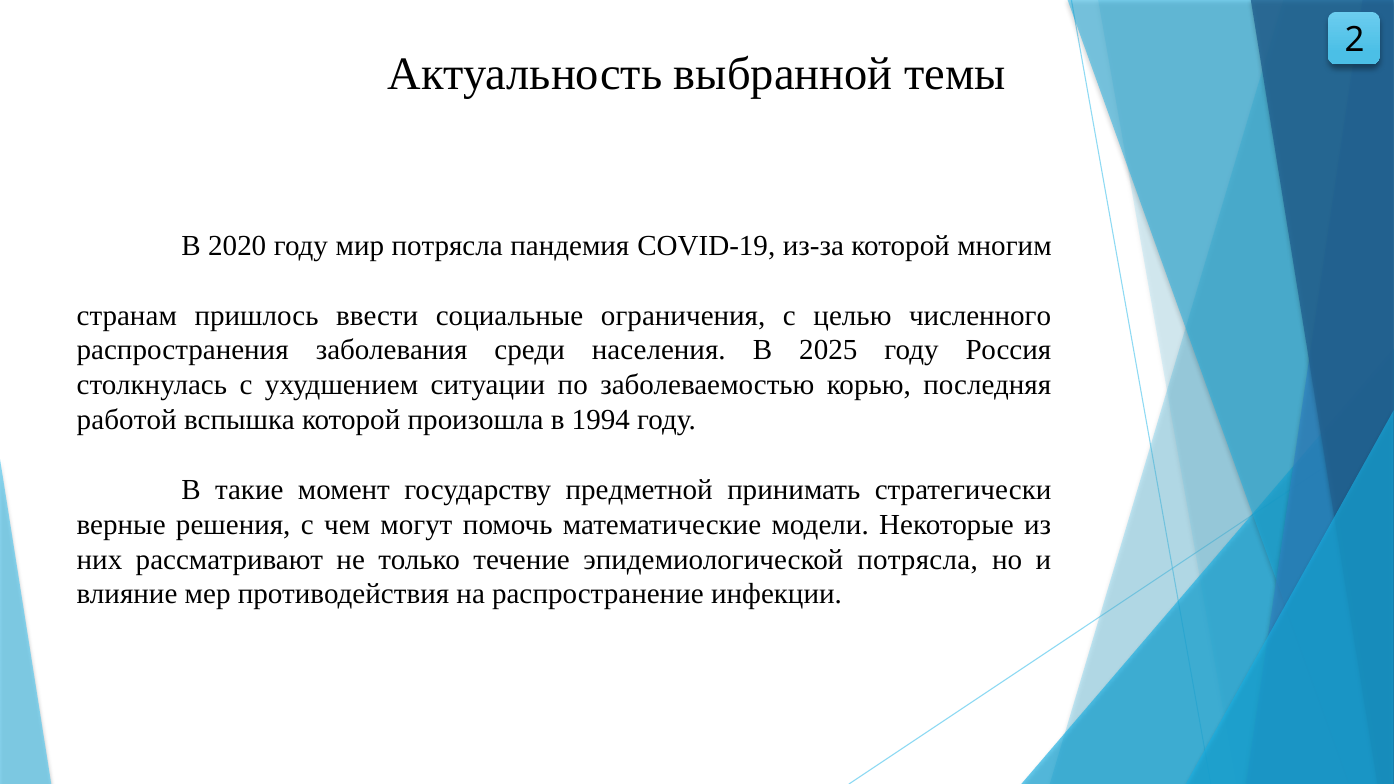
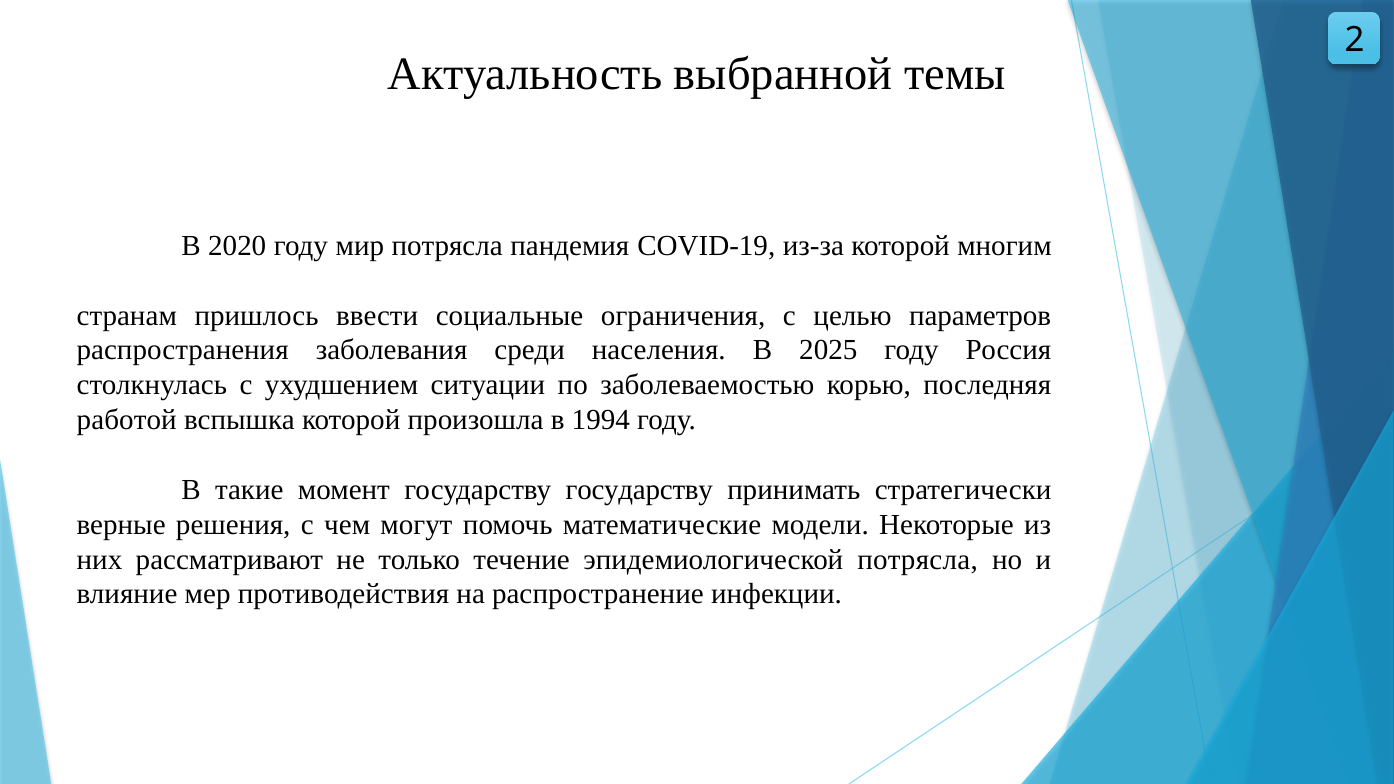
численного: численного -> параметров
государству предметной: предметной -> государству
